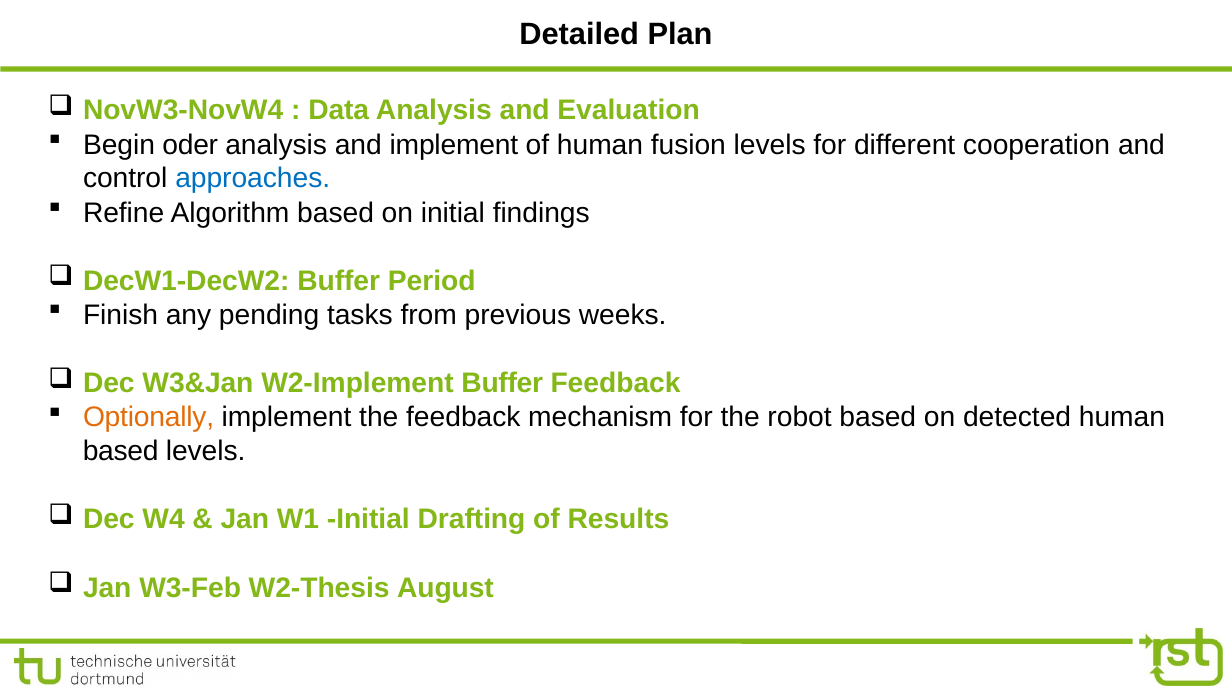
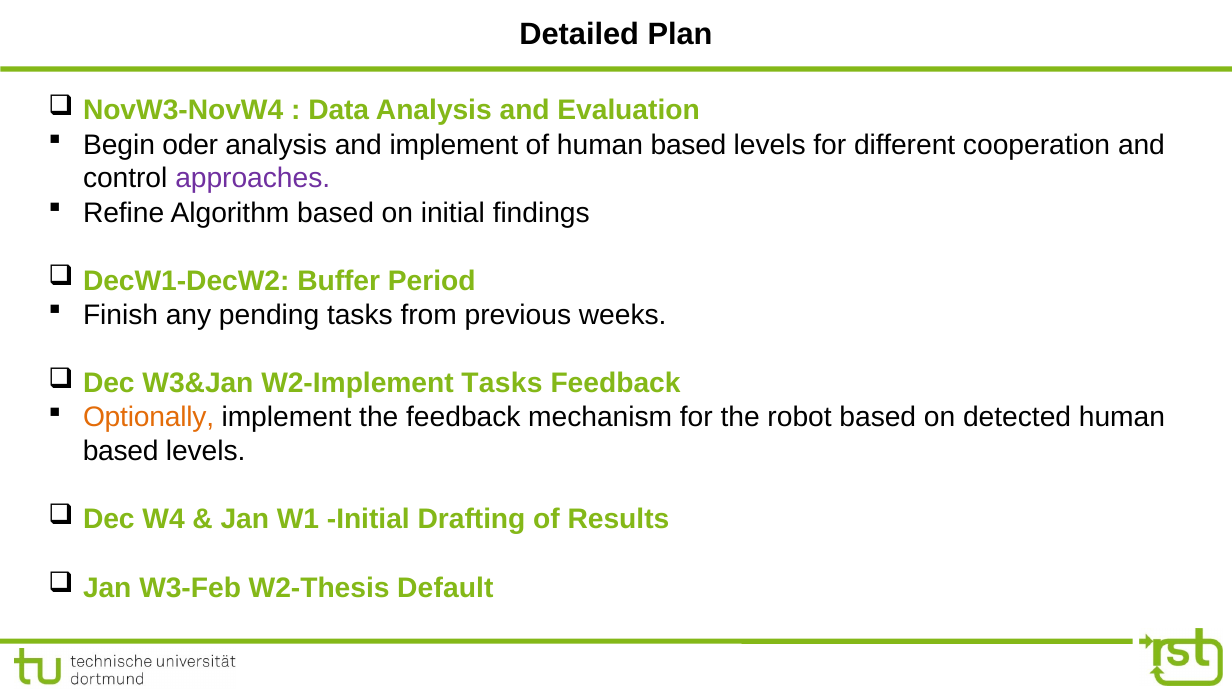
of human fusion: fusion -> based
approaches colour: blue -> purple
W2-Implement Buffer: Buffer -> Tasks
August: August -> Default
